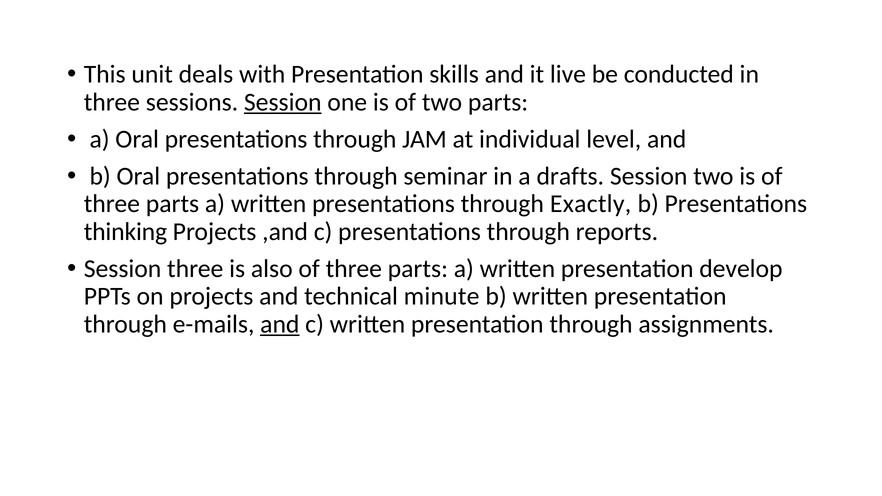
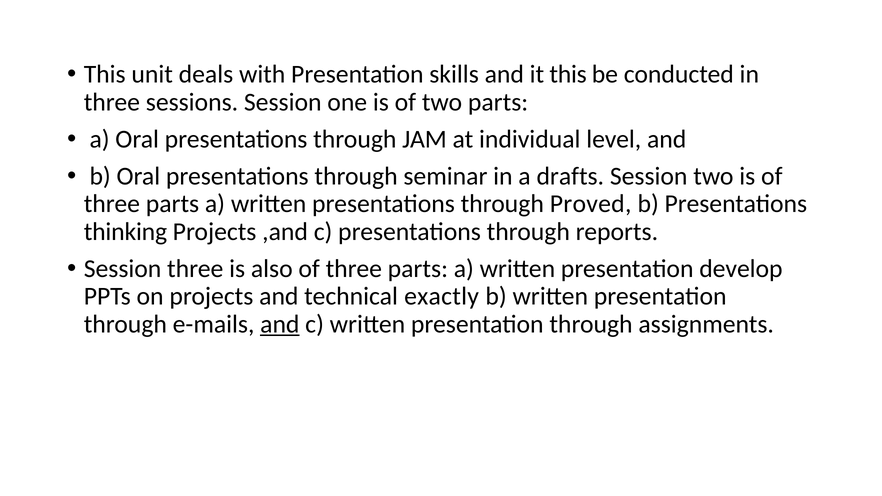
it live: live -> this
Session at (283, 102) underline: present -> none
Exactly: Exactly -> Proved
minute: minute -> exactly
